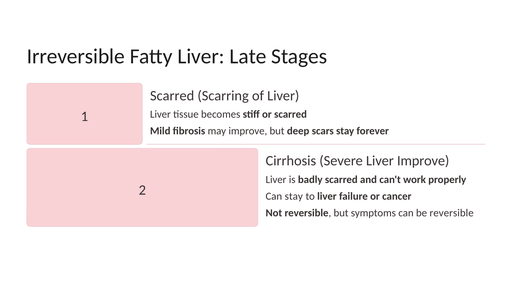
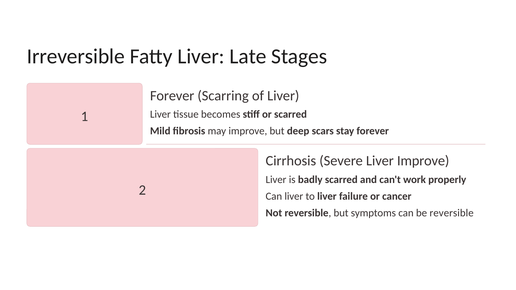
Scarred at (172, 96): Scarred -> Forever
Can stay: stay -> liver
